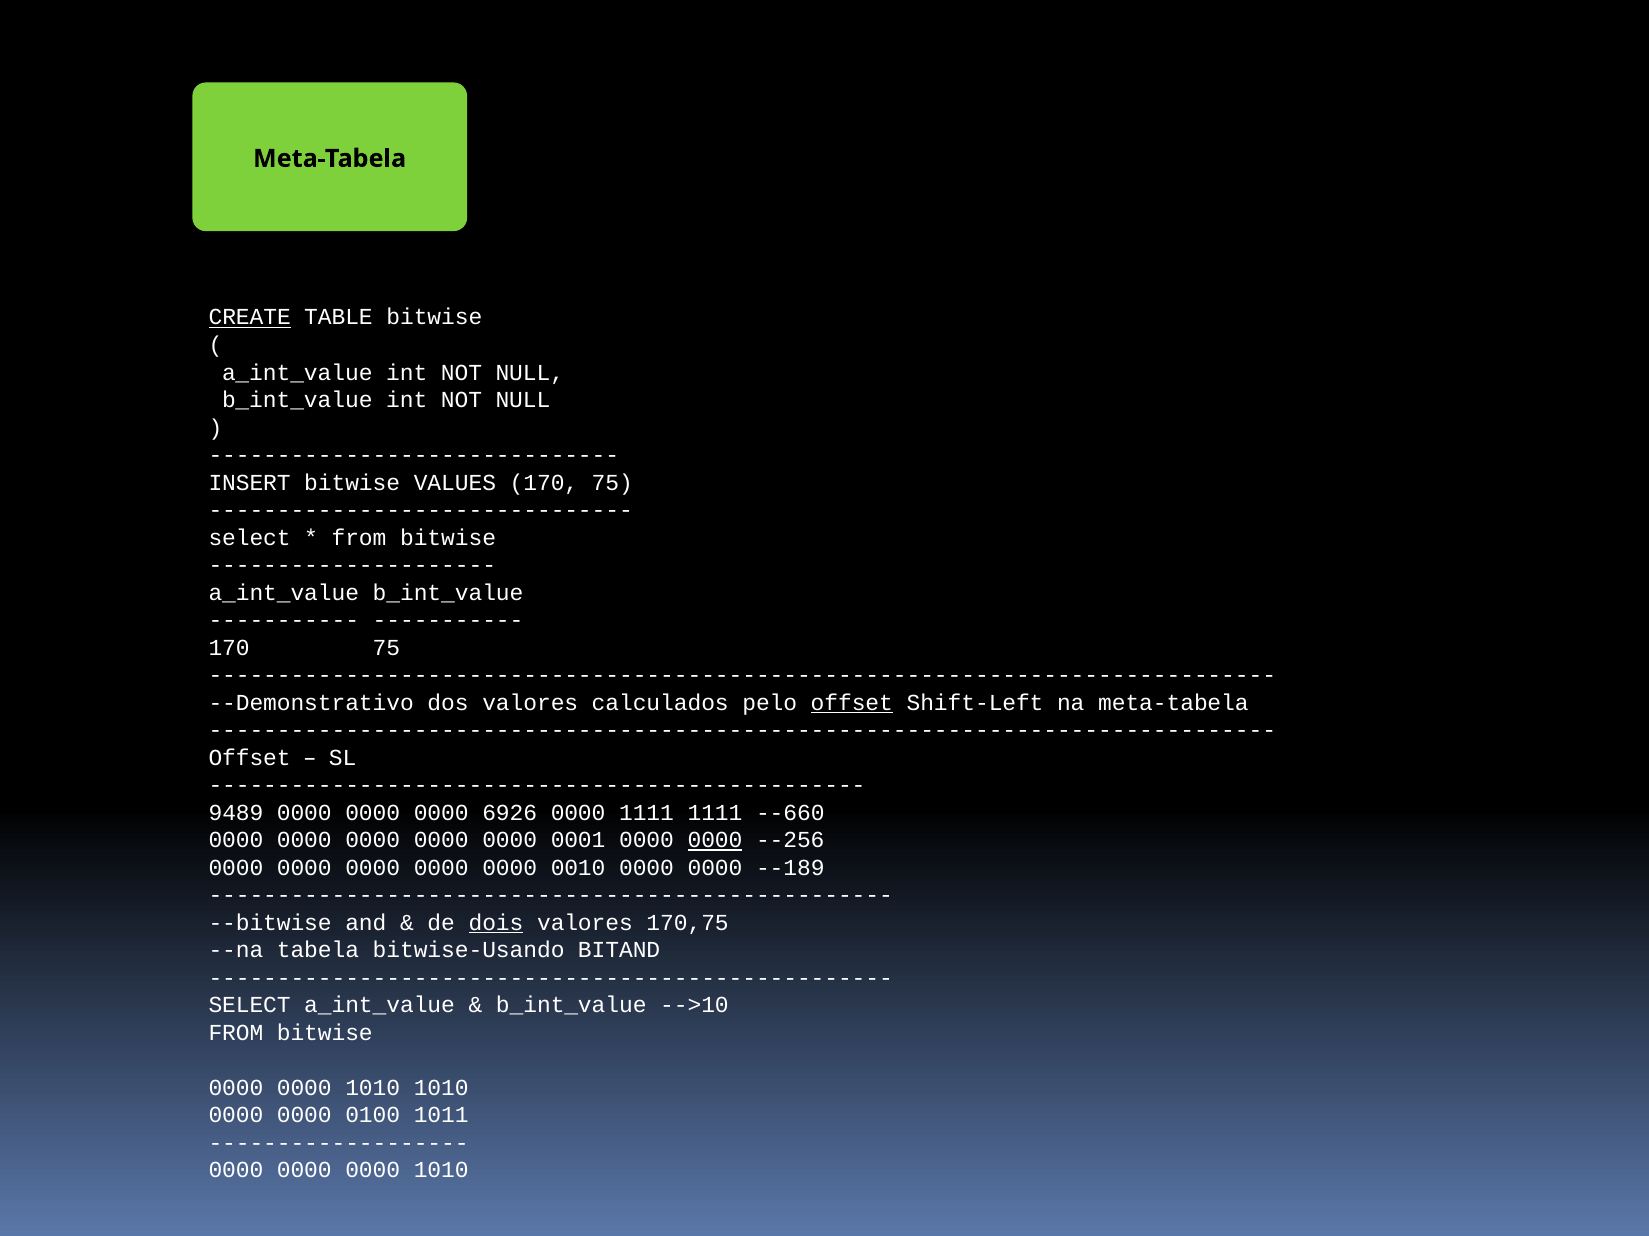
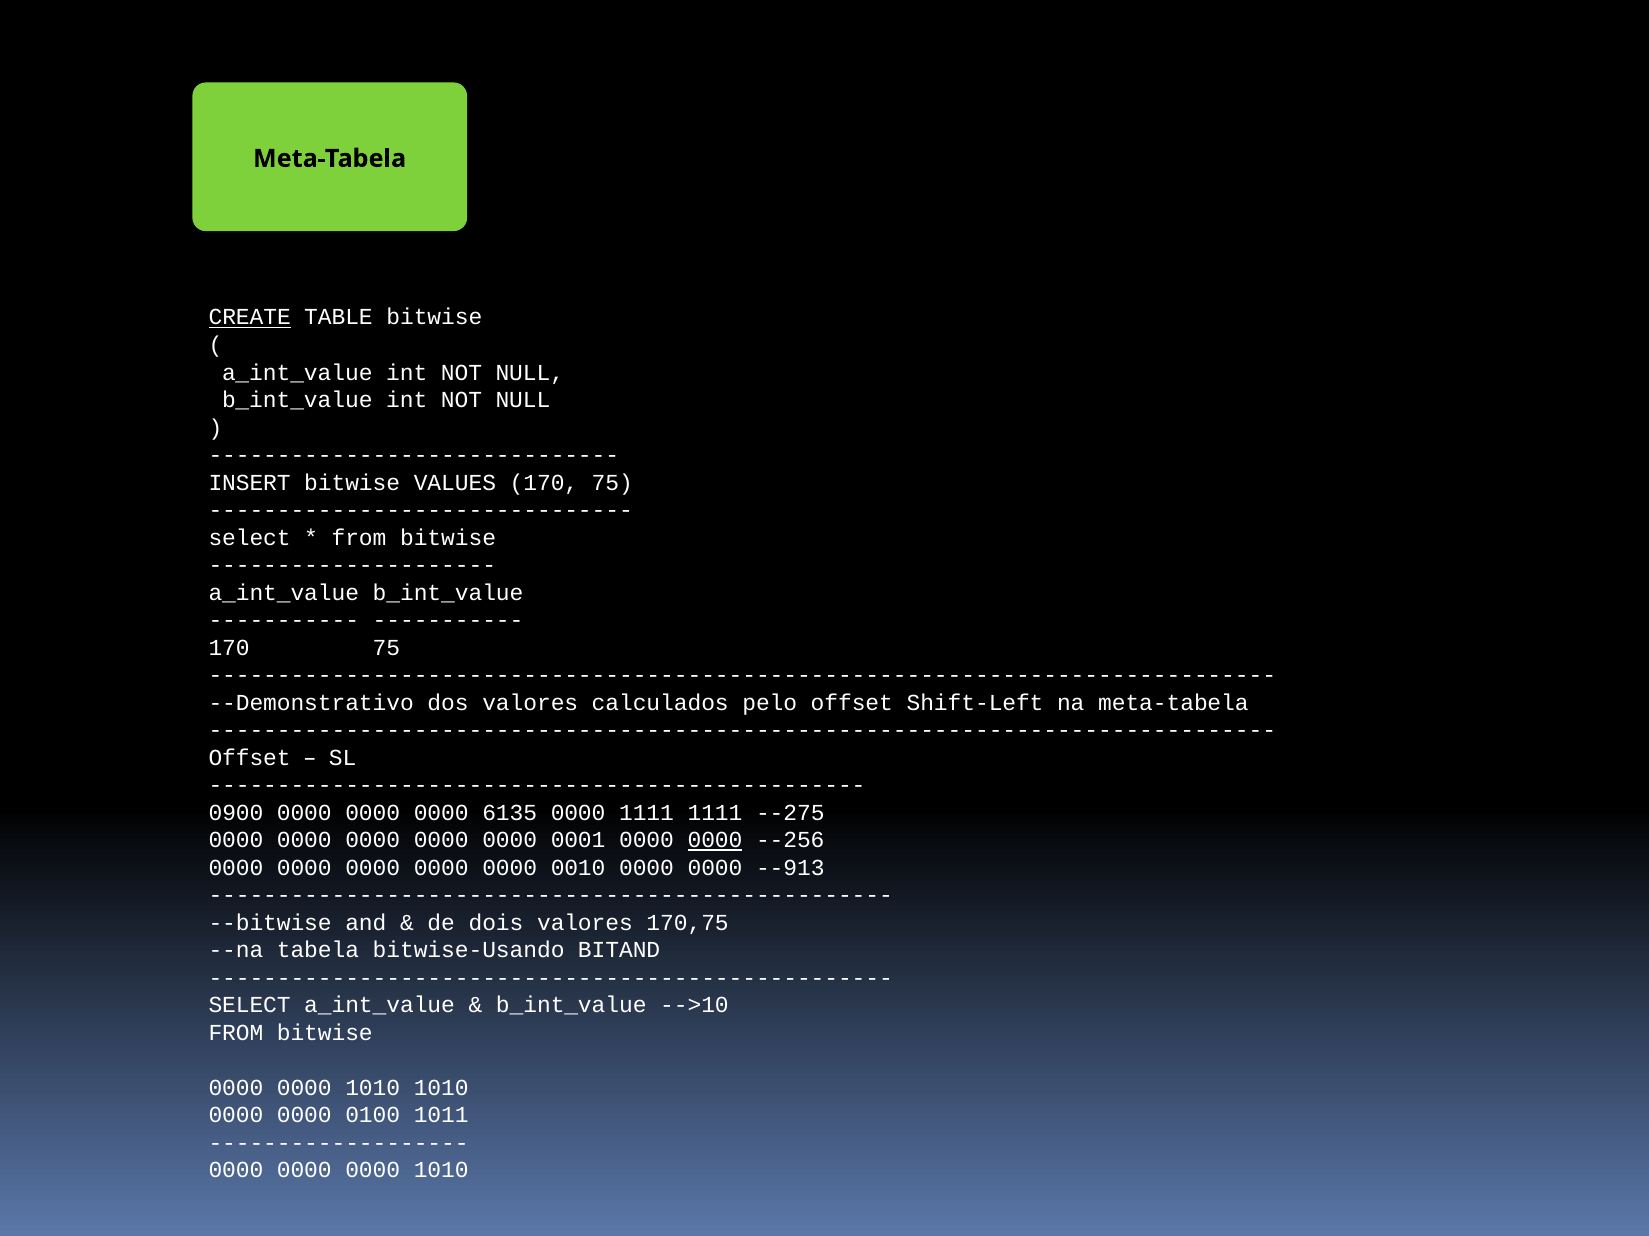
offset at (852, 703) underline: present -> none
9489: 9489 -> 0900
6926: 6926 -> 6135
--660: --660 -> --275
--189: --189 -> --913
dois underline: present -> none
